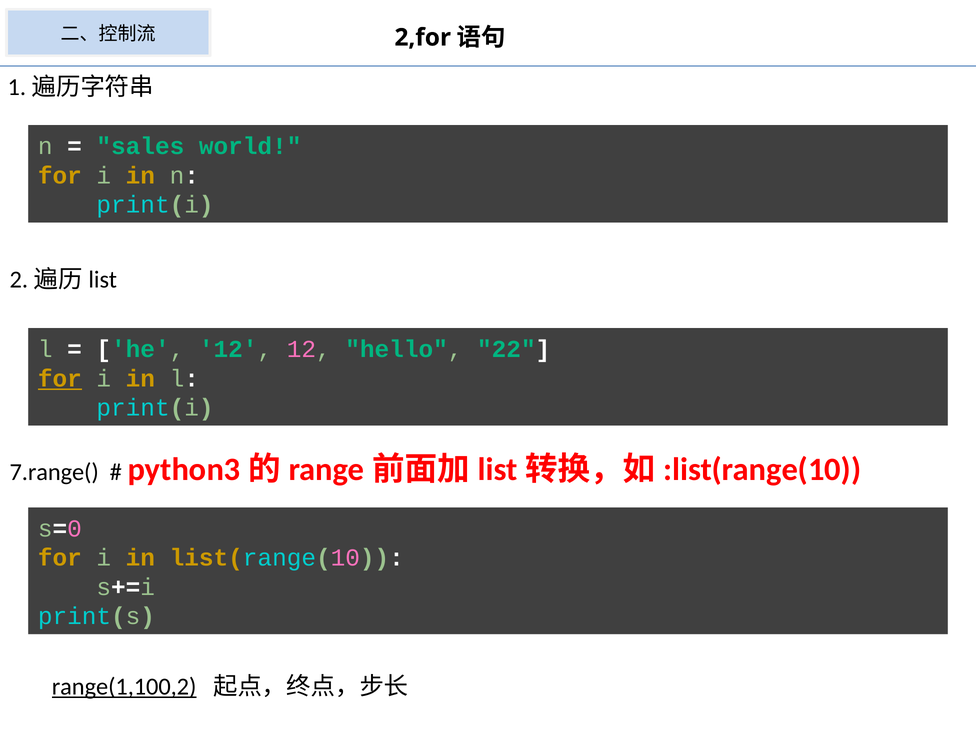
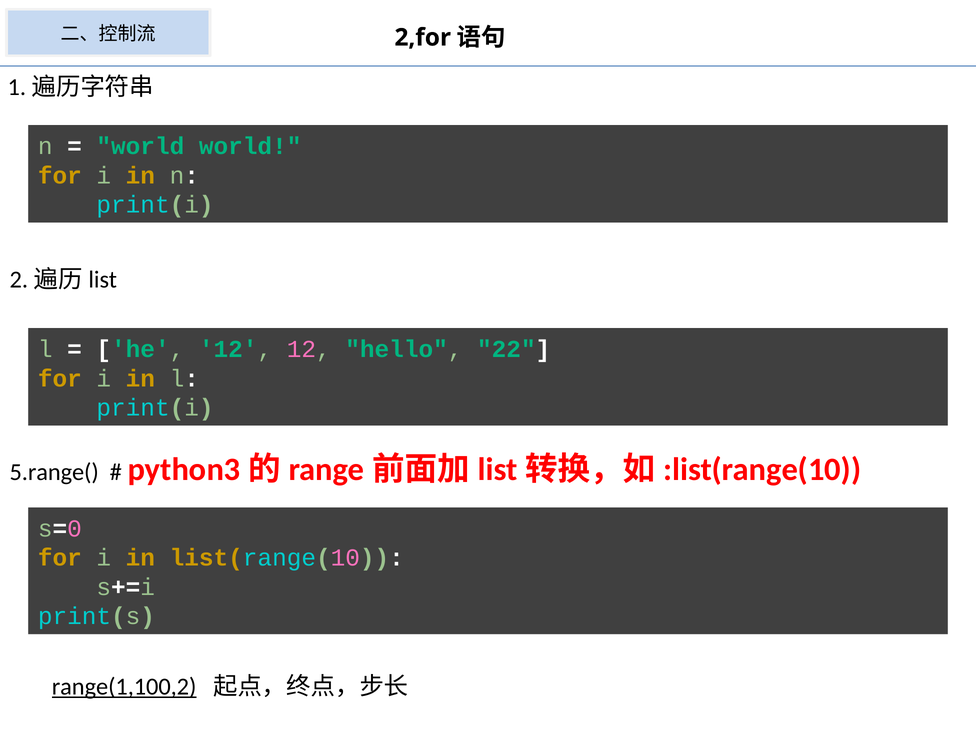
sales at (140, 146): sales -> world
for at (60, 379) underline: present -> none
7.range(: 7.range( -> 5.range(
